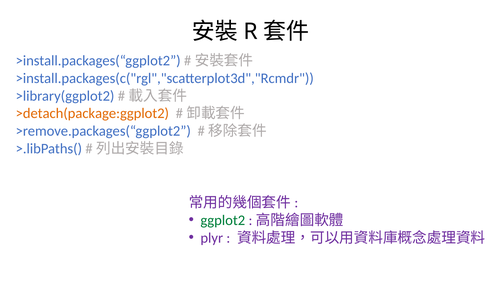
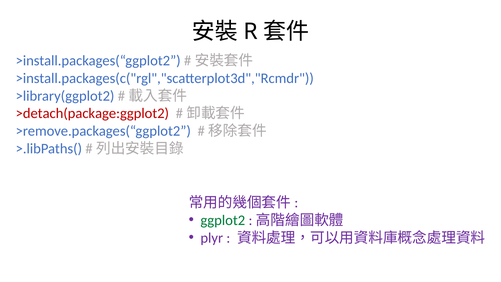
>detach(package:ggplot2 colour: orange -> red
